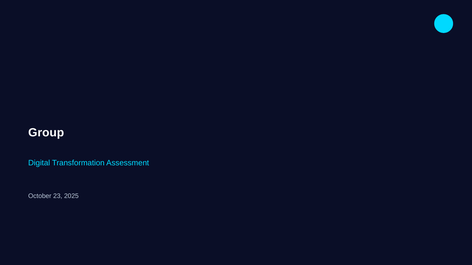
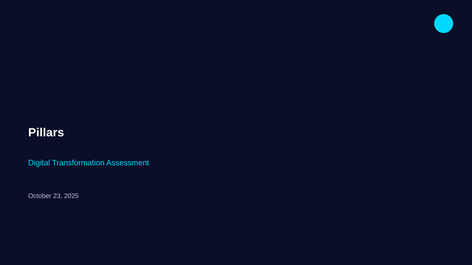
Group: Group -> Pillars
